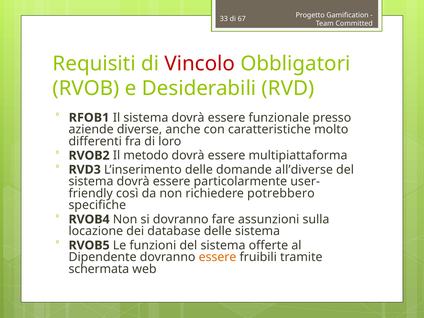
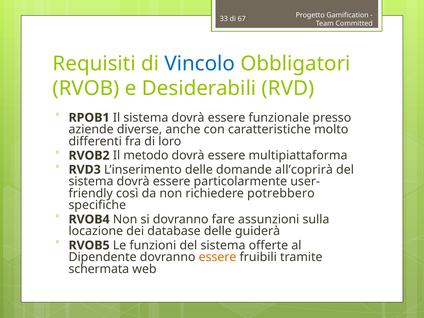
Vincolo colour: red -> blue
RFOB1: RFOB1 -> RPOB1
all’diverse: all’diverse -> all’coprirà
delle sistema: sistema -> guiderà
